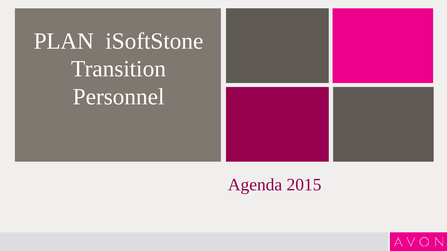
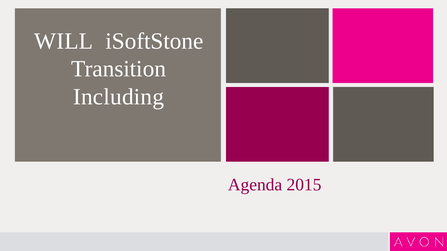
PLAN: PLAN -> WILL
Personnel: Personnel -> Including
